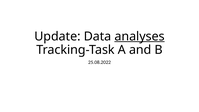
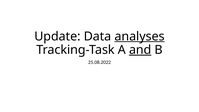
and underline: none -> present
